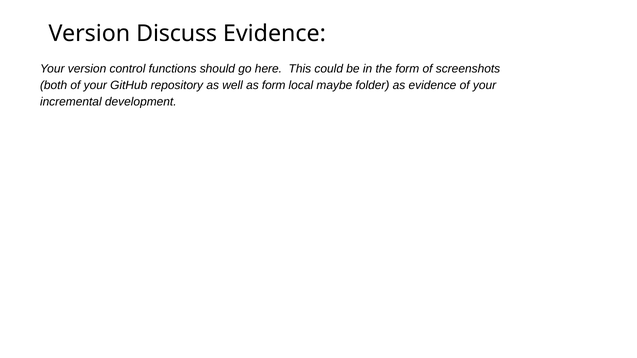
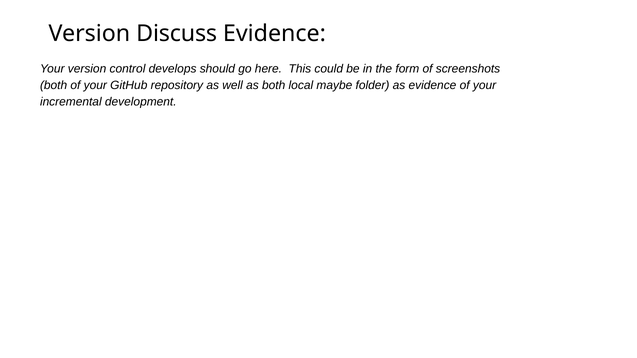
functions: functions -> develops
as form: form -> both
